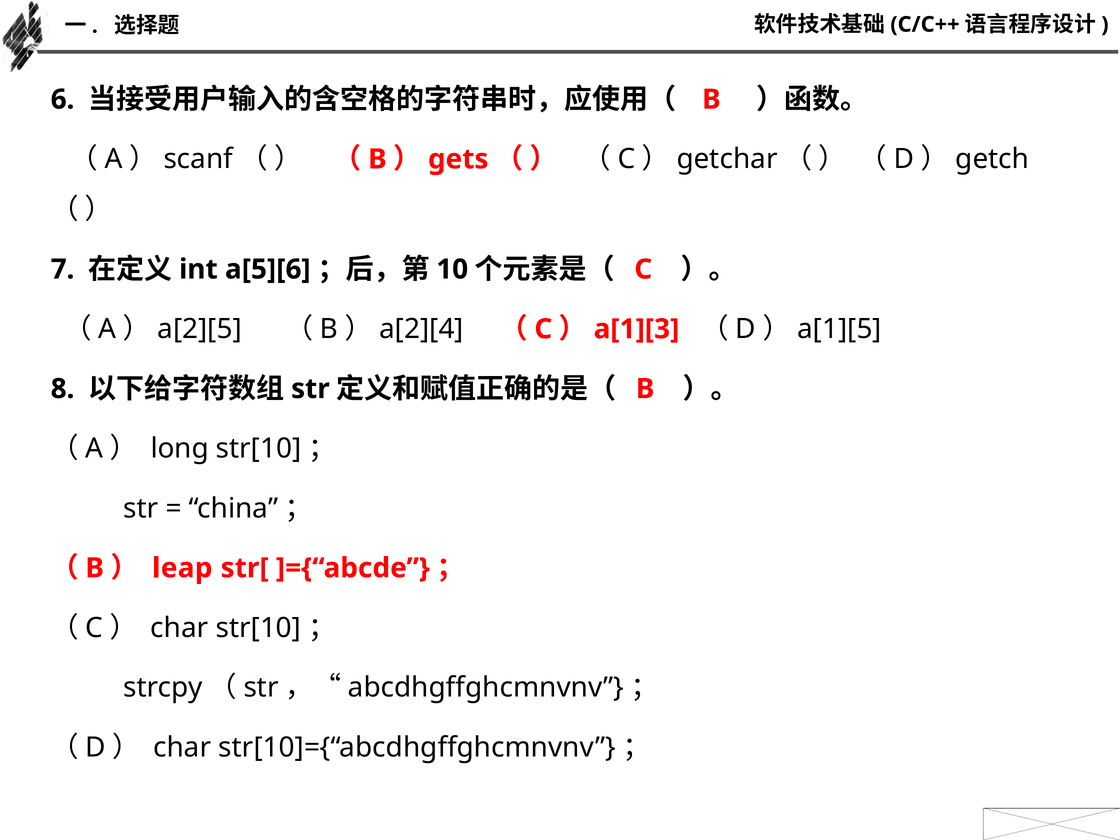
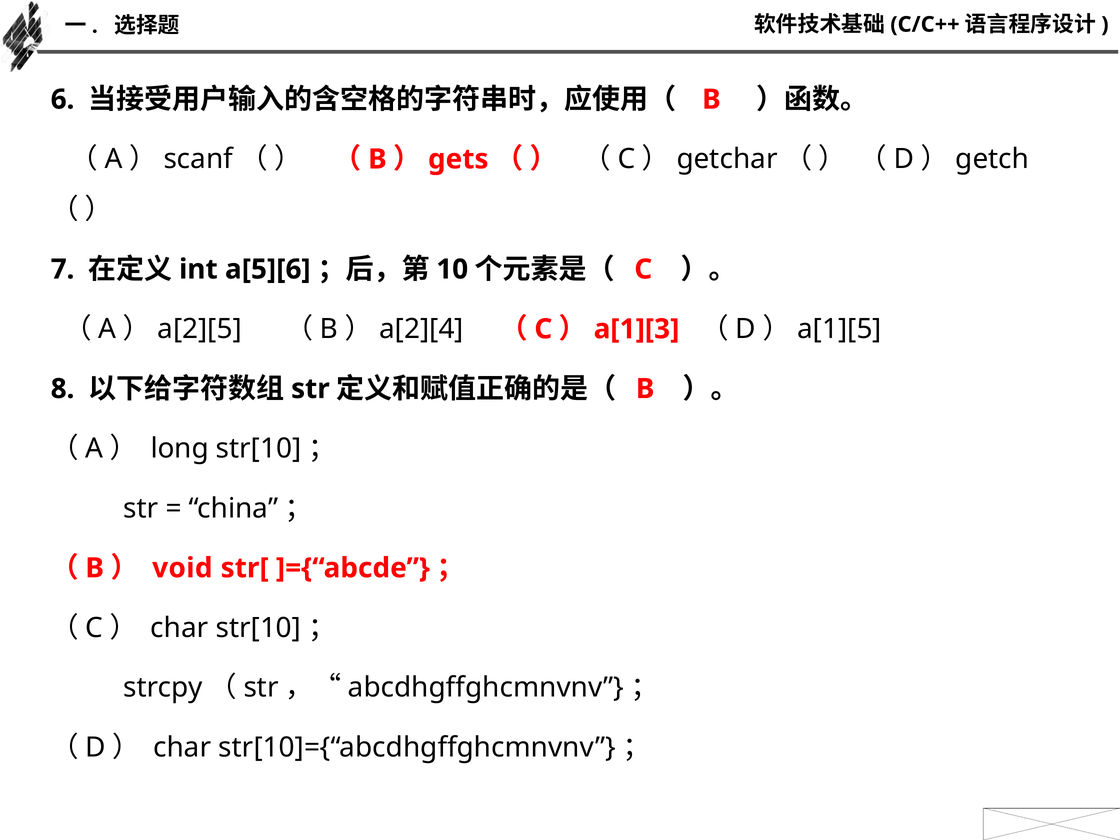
leap: leap -> void
